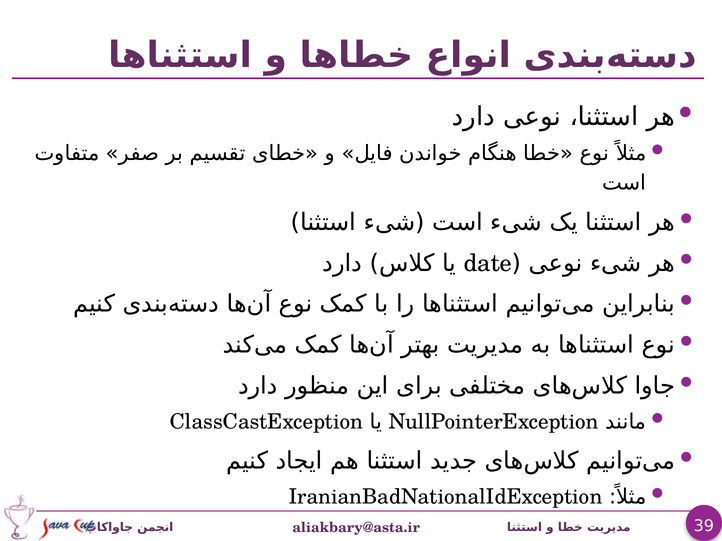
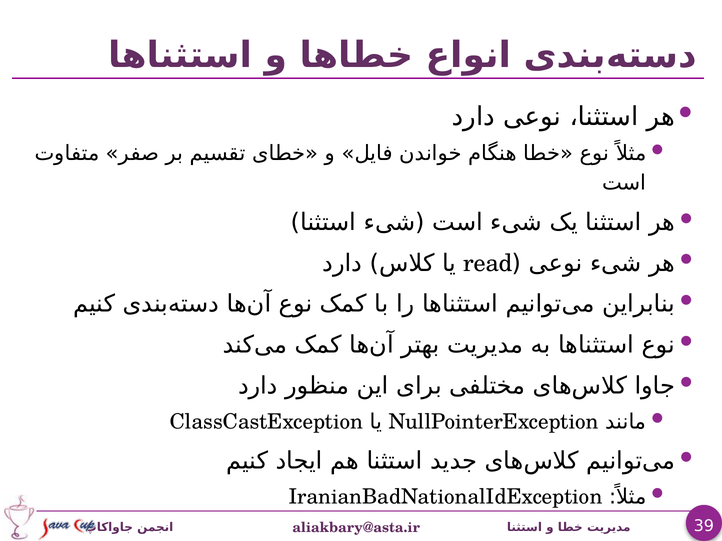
date: date -> read
